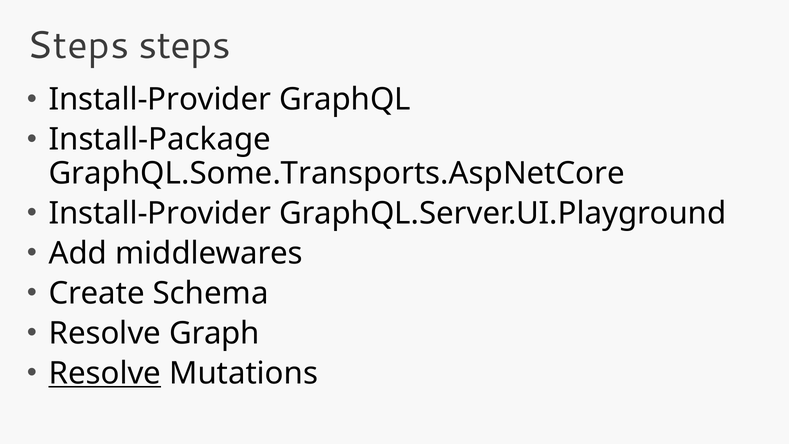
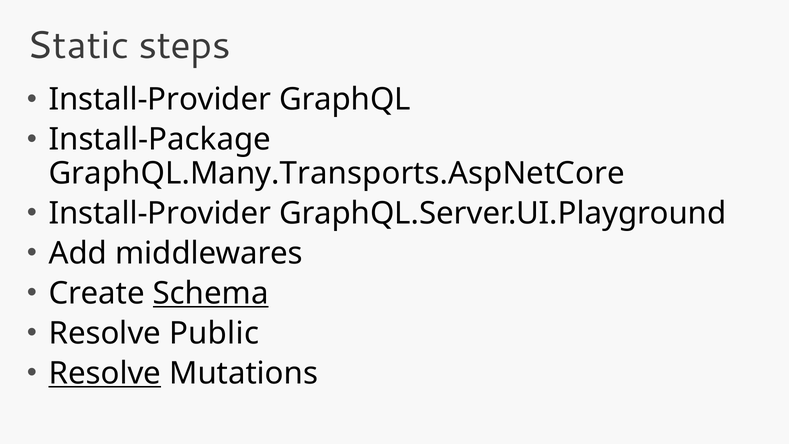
Steps at (78, 45): Steps -> Static
GraphQL.Some.Transports.AspNetCore: GraphQL.Some.Transports.AspNetCore -> GraphQL.Many.Transports.AspNetCore
Schema underline: none -> present
Graph: Graph -> Public
